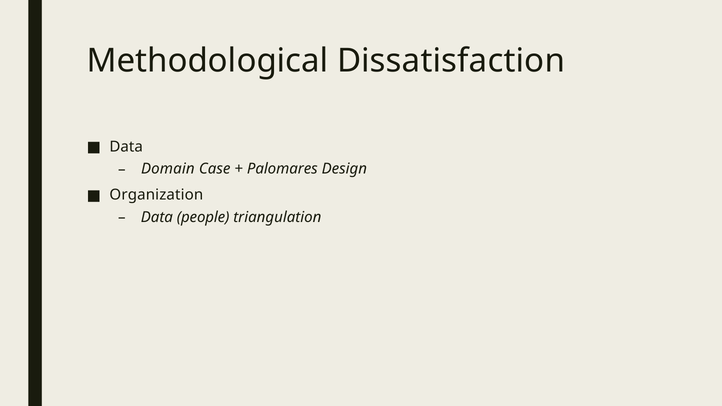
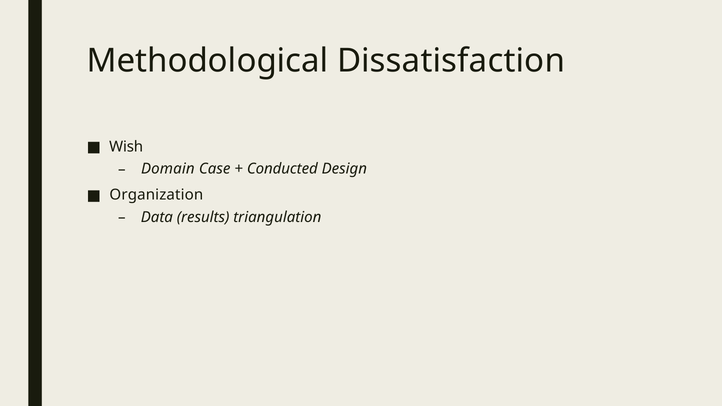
Data at (126, 147): Data -> Wish
Palomares: Palomares -> Conducted
people: people -> results
